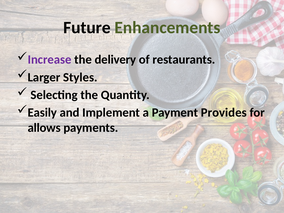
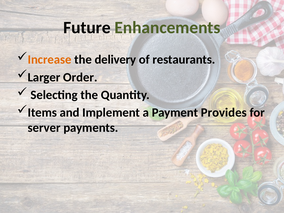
Increase colour: purple -> orange
Styles: Styles -> Order
Easily: Easily -> Items
allows: allows -> server
